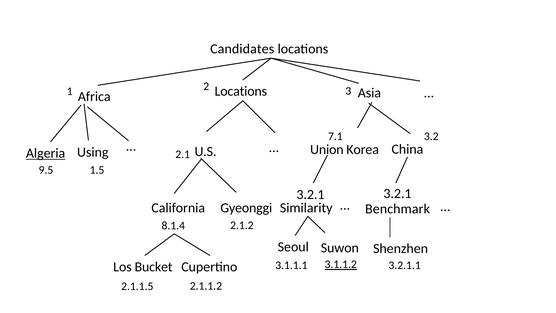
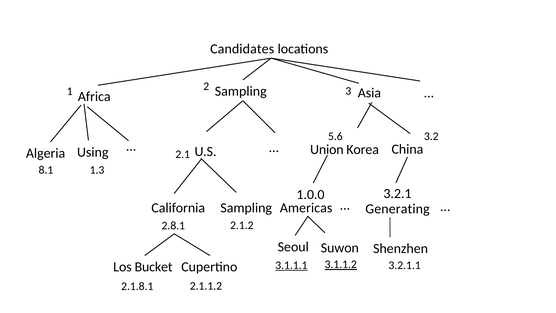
Africa Locations: Locations -> Sampling
7.1: 7.1 -> 5.6
Algeria underline: present -> none
9.5: 9.5 -> 8.1
1.5: 1.5 -> 1.3
3.2.1 at (310, 194): 3.2.1 -> 1.0.0
Similarity: Similarity -> Americas
California Gyeonggi: Gyeonggi -> Sampling
Benchmark: Benchmark -> Generating
8.1.4: 8.1.4 -> 2.8.1
3.1.1.1 underline: none -> present
2.1.1.5: 2.1.1.5 -> 2.1.8.1
